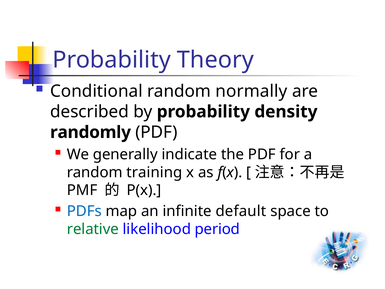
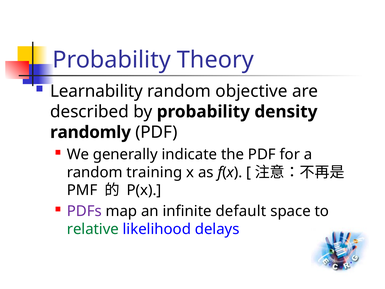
Conditional: Conditional -> Learnability
normally: normally -> objective
PDFs colour: blue -> purple
period: period -> delays
